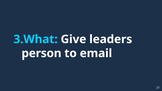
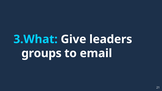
person: person -> groups
